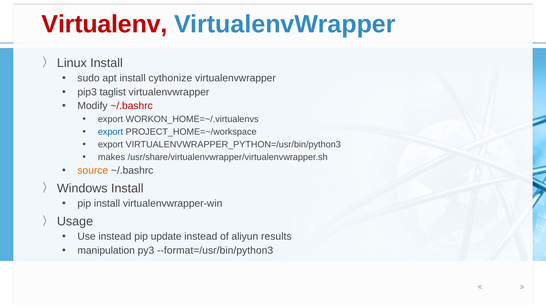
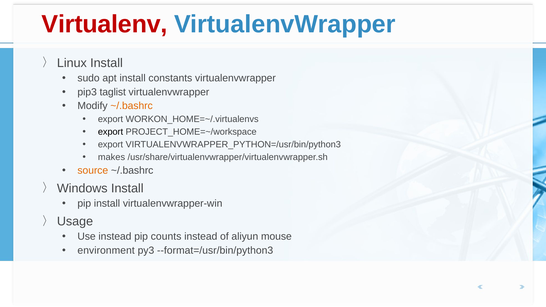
cythonize: cythonize -> constants
~/.bashrc at (132, 106) colour: red -> orange
export at (111, 132) colour: blue -> black
update: update -> counts
results: results -> mouse
manipulation: manipulation -> environment
